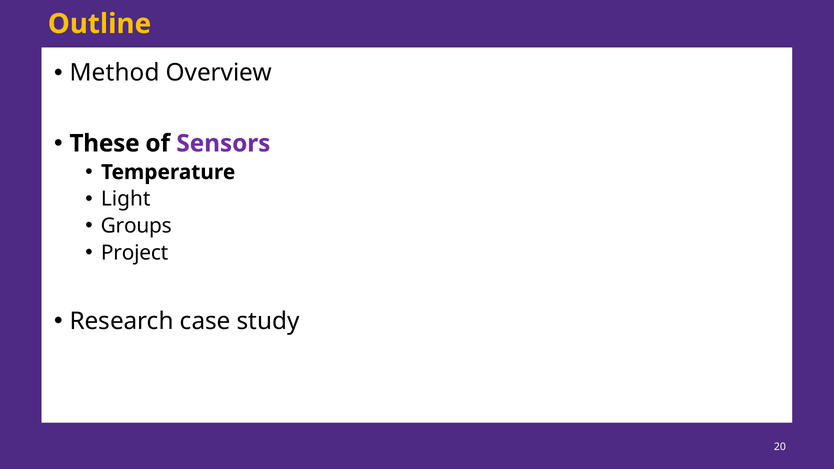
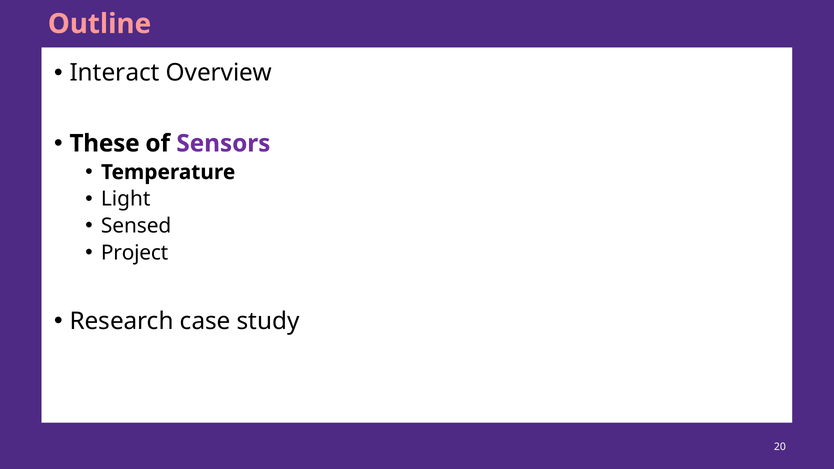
Outline colour: yellow -> pink
Method: Method -> Interact
Groups: Groups -> Sensed
